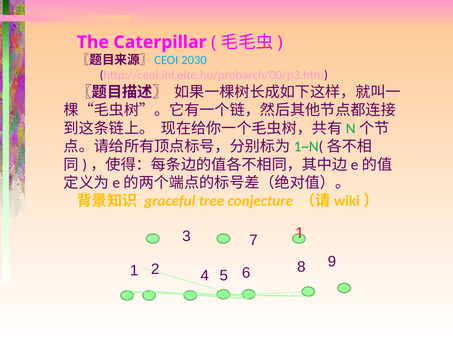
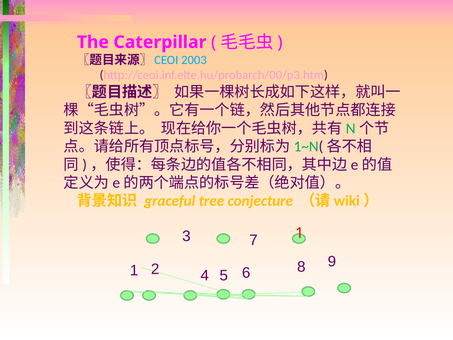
2030: 2030 -> 2003
